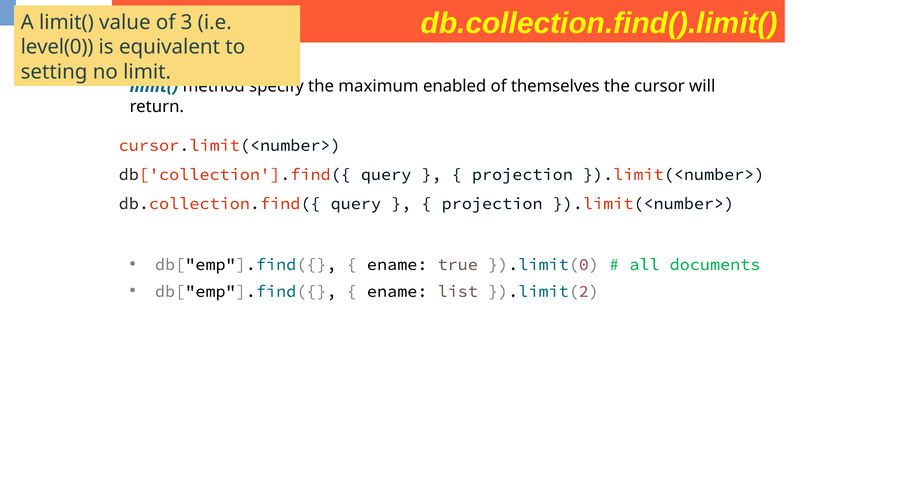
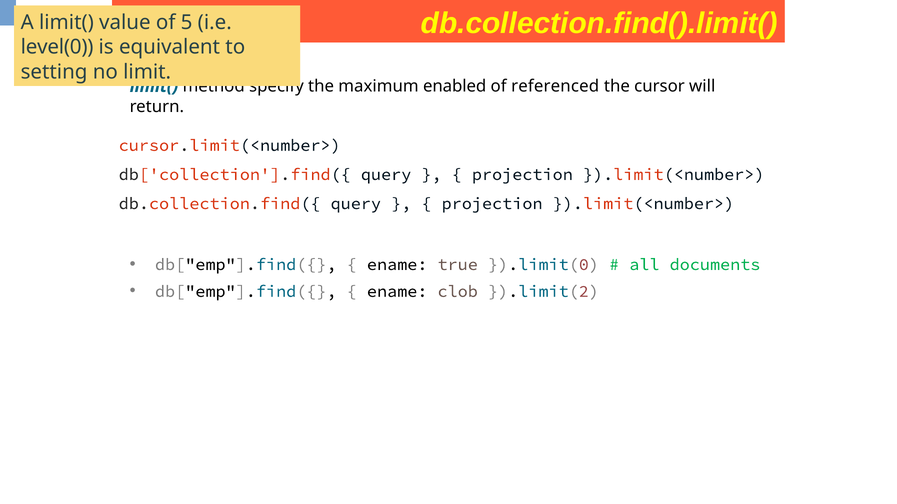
3: 3 -> 5
themselves: themselves -> referenced
list: list -> clob
